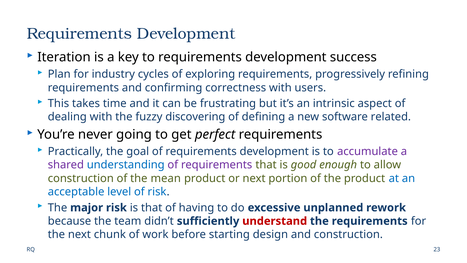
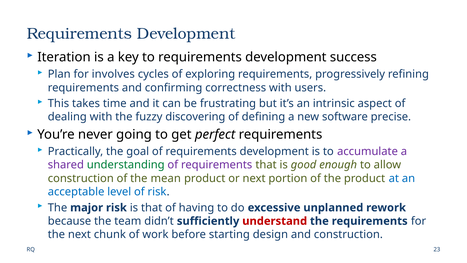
industry: industry -> involves
related: related -> precise
understanding colour: blue -> green
